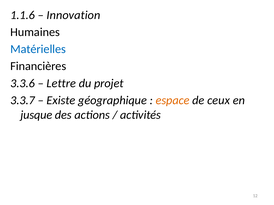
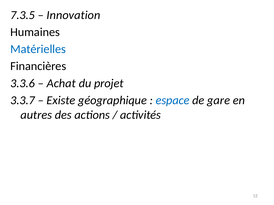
1.1.6: 1.1.6 -> 7.3.5
Lettre: Lettre -> Achat
espace colour: orange -> blue
ceux: ceux -> gare
jusque: jusque -> autres
